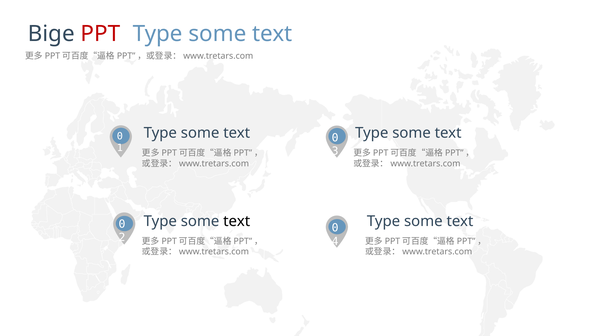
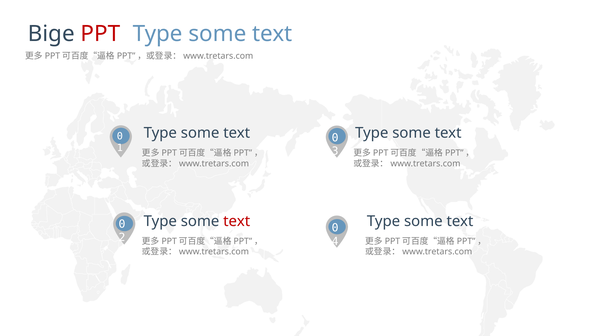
text at (237, 221) colour: black -> red
